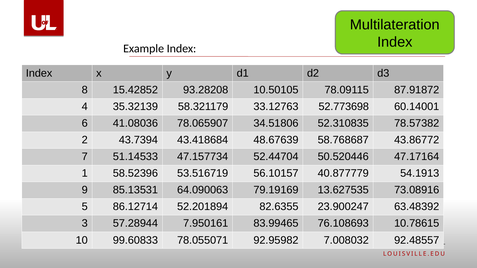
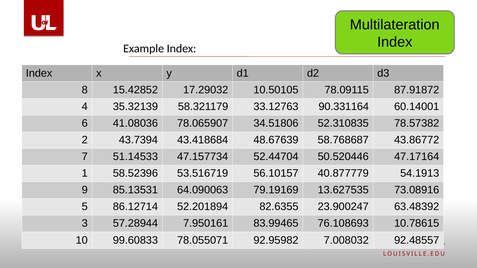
93.28208: 93.28208 -> 17.29032
52.773698: 52.773698 -> 90.331164
